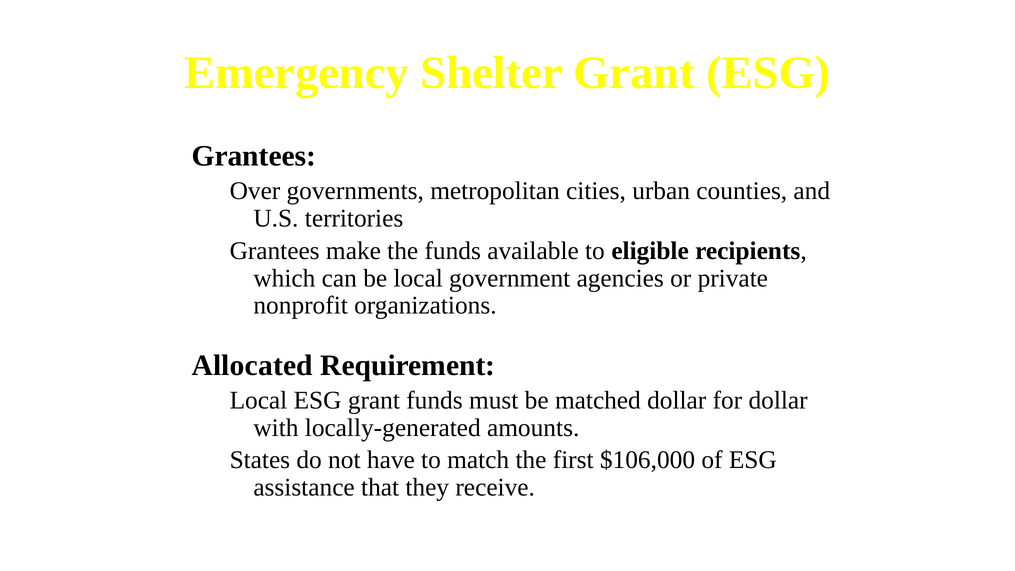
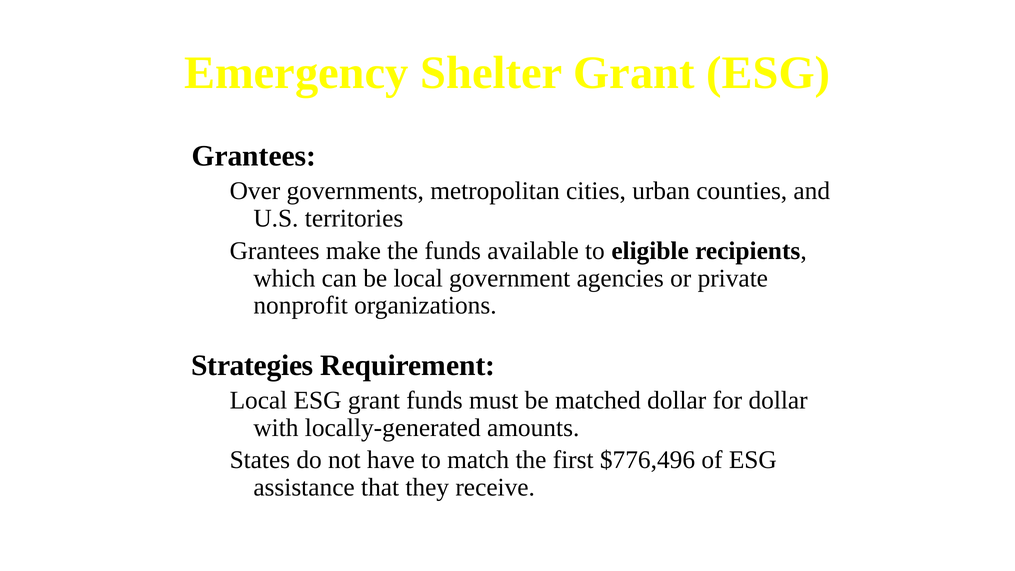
Allocated: Allocated -> Strategies
$106,000: $106,000 -> $776,496
